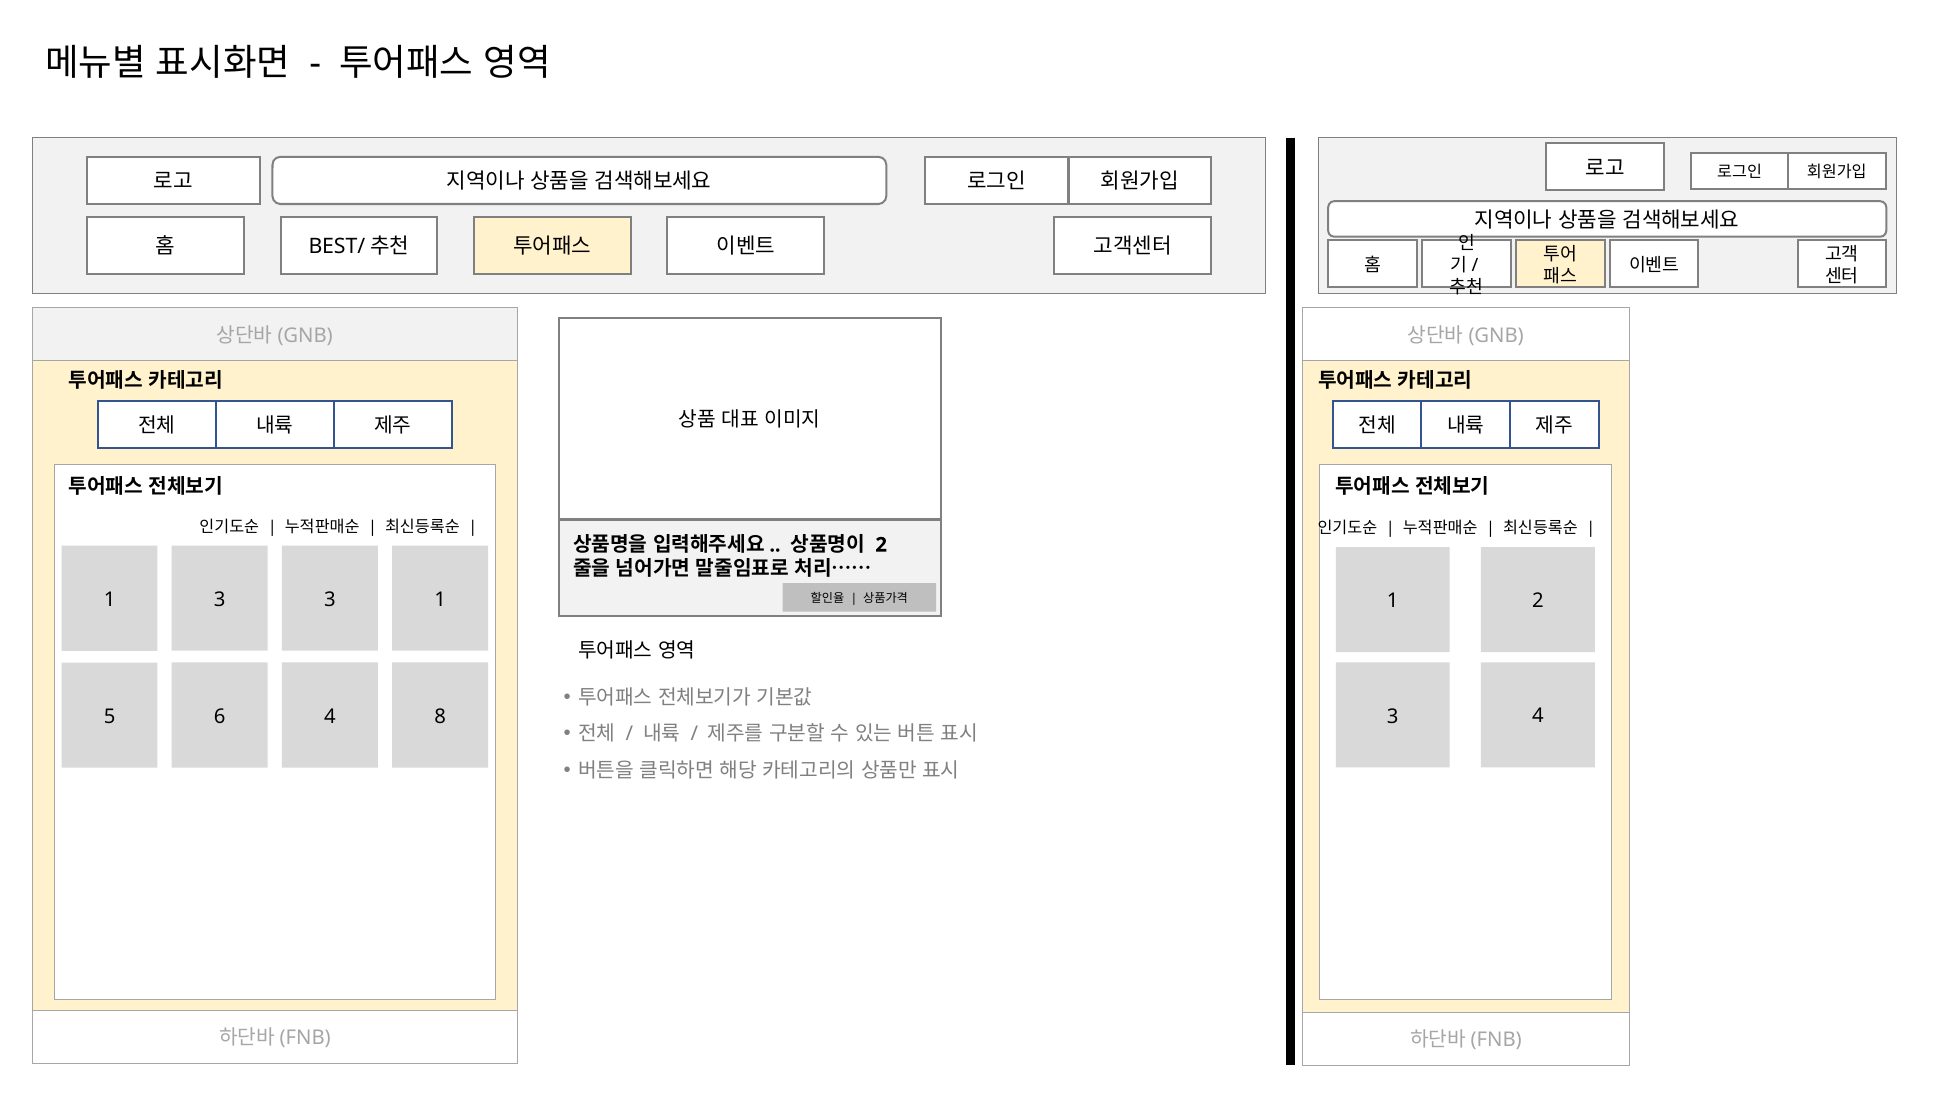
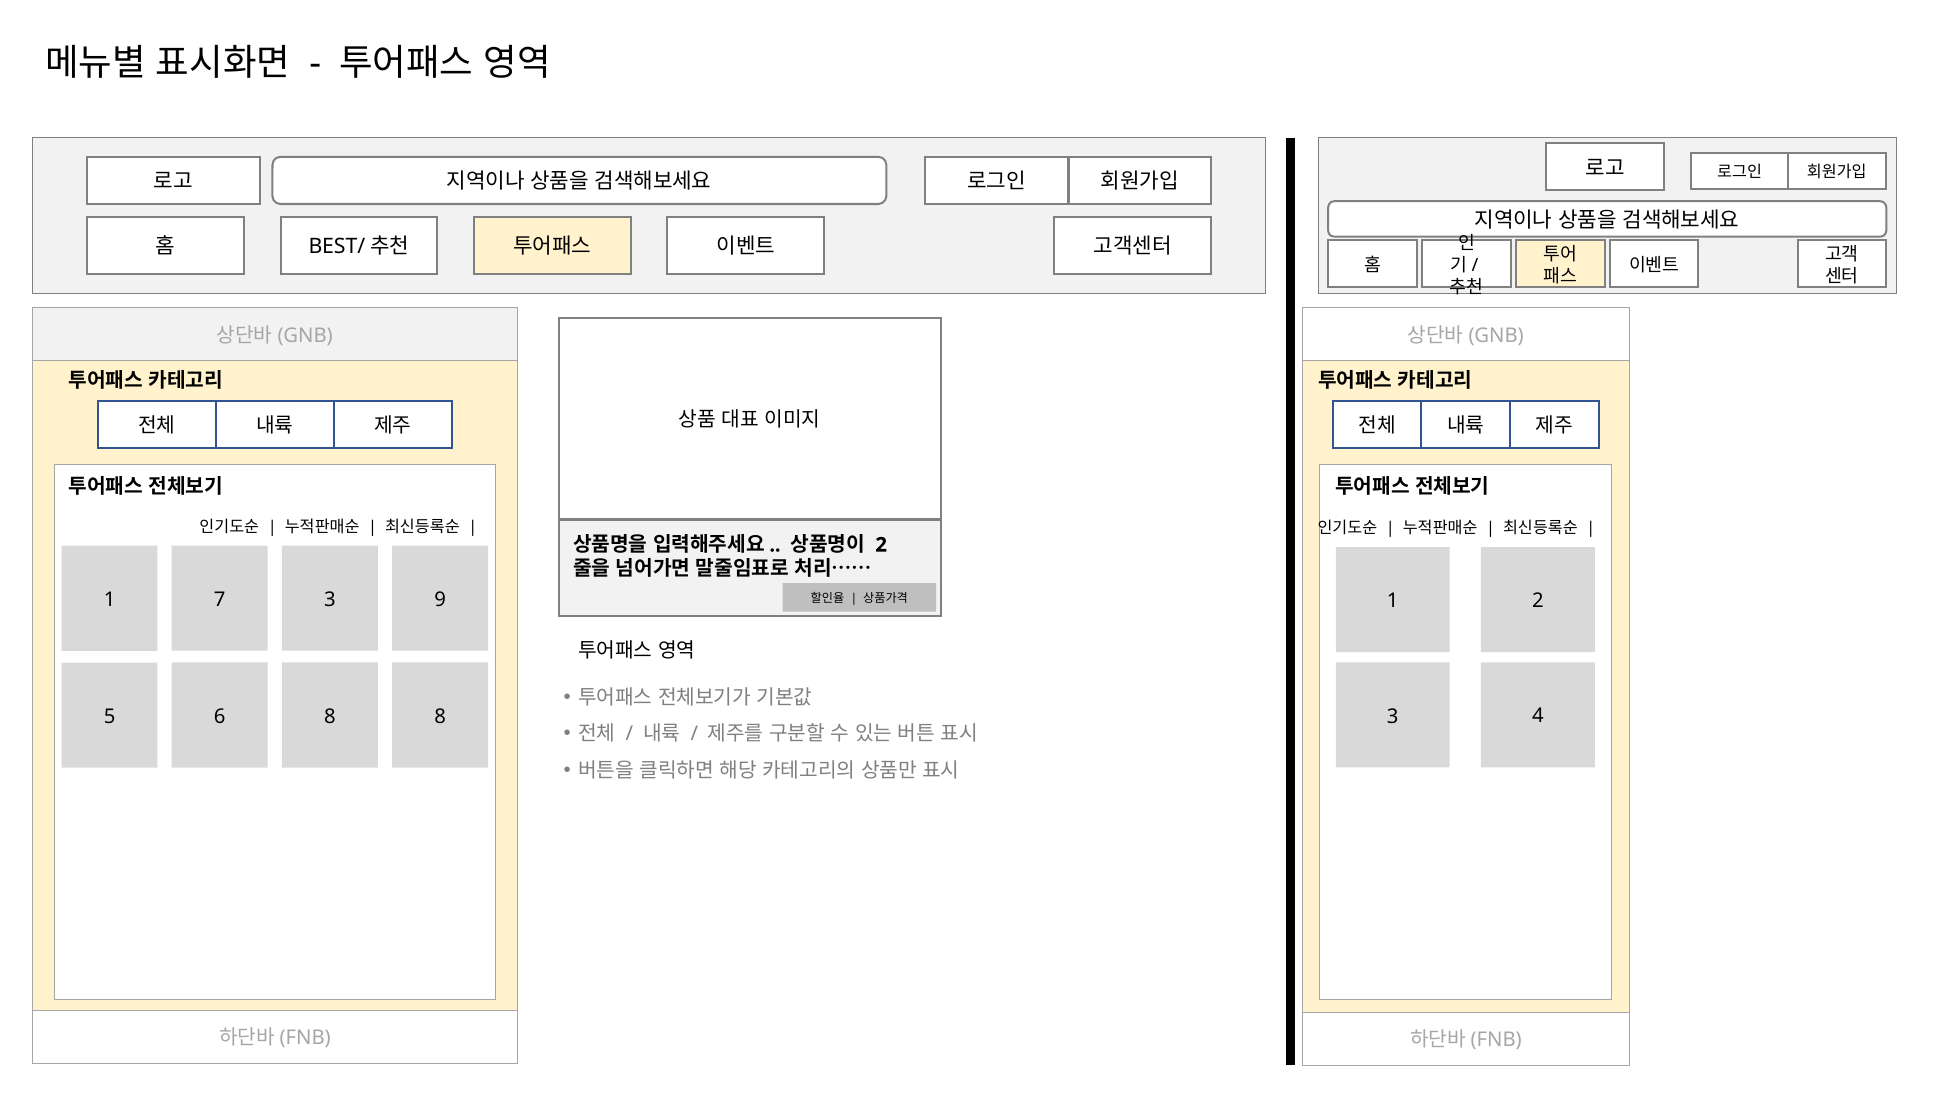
1 3: 3 -> 7
3 1: 1 -> 9
6 4: 4 -> 8
